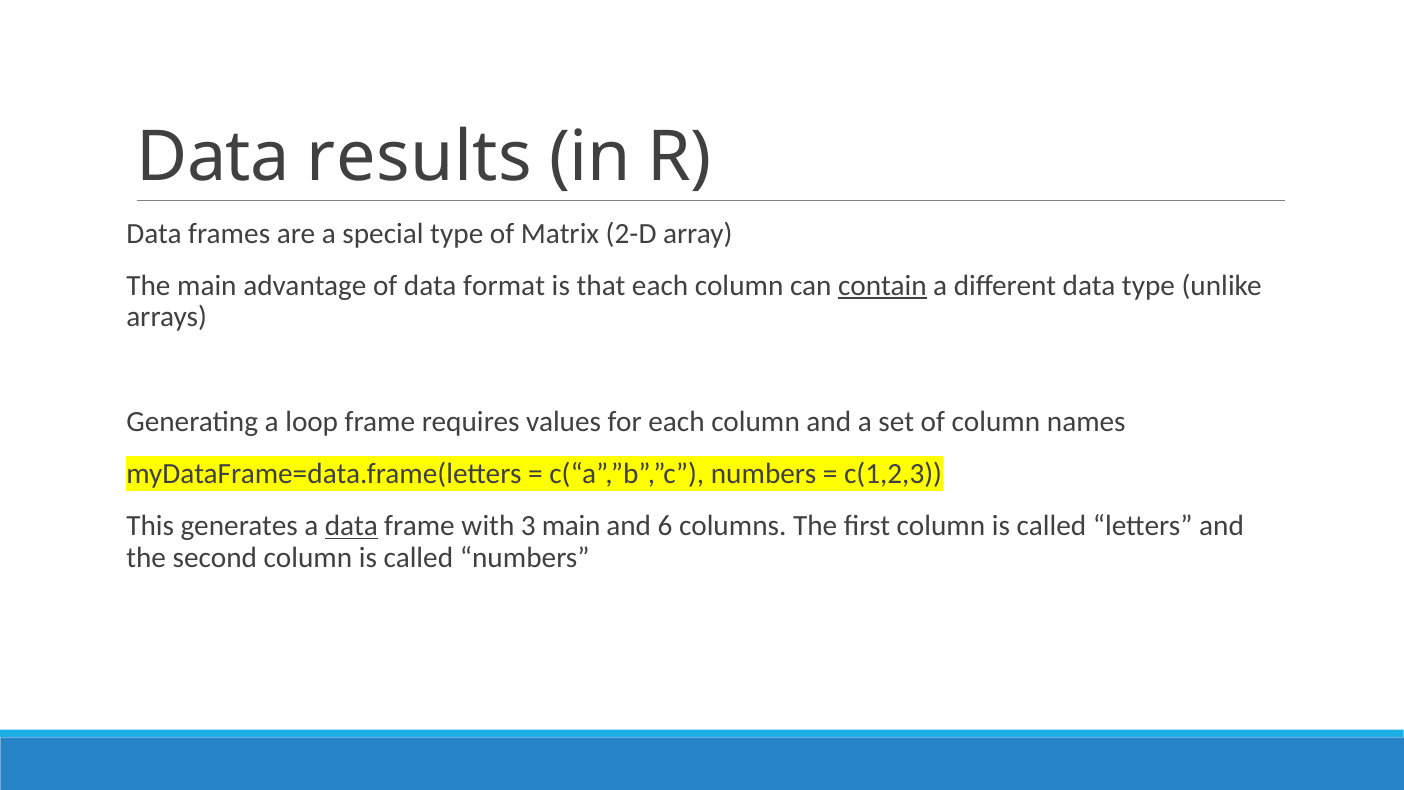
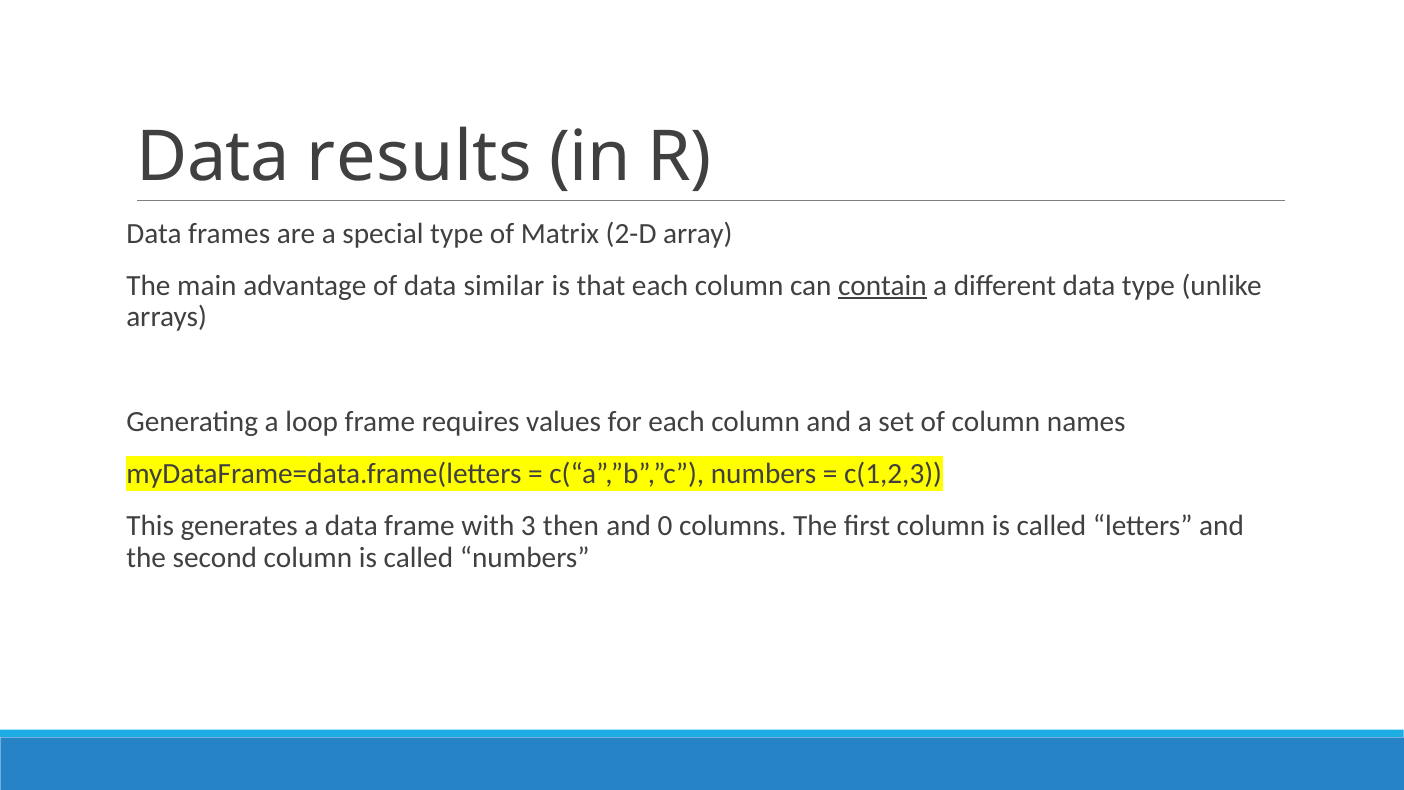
format: format -> similar
data at (351, 526) underline: present -> none
3 main: main -> then
6: 6 -> 0
